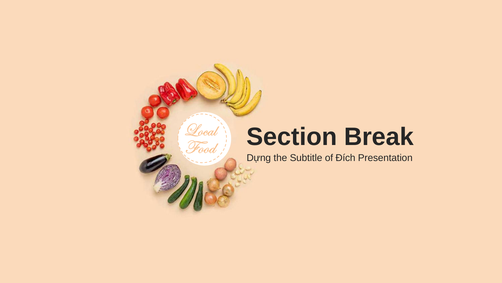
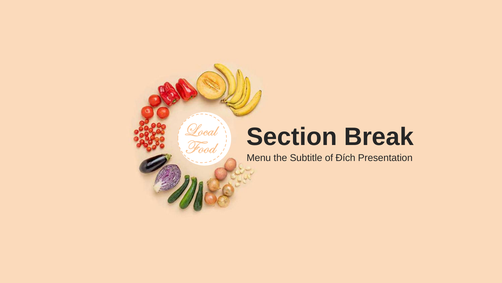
Dựng: Dựng -> Menu
